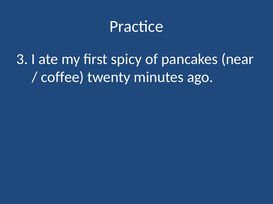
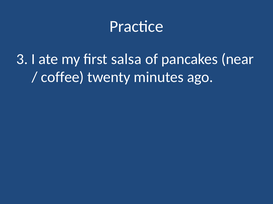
spicy: spicy -> salsa
